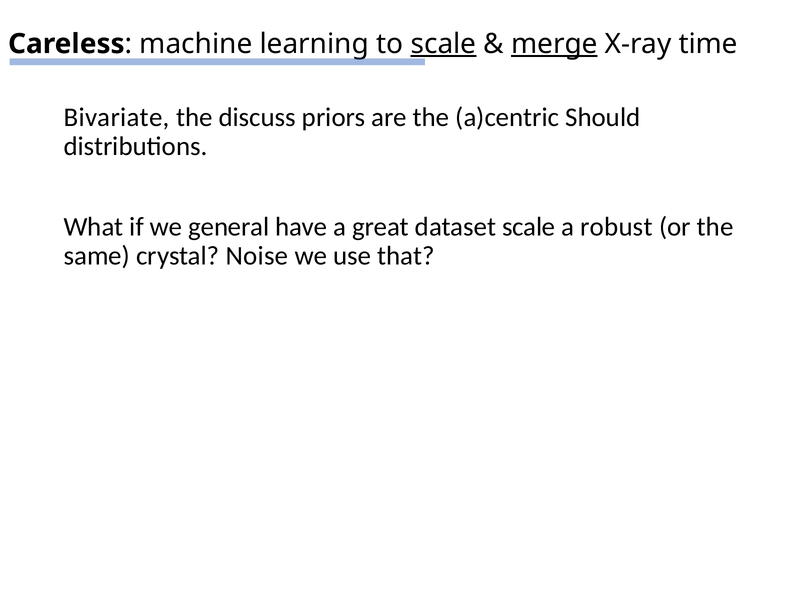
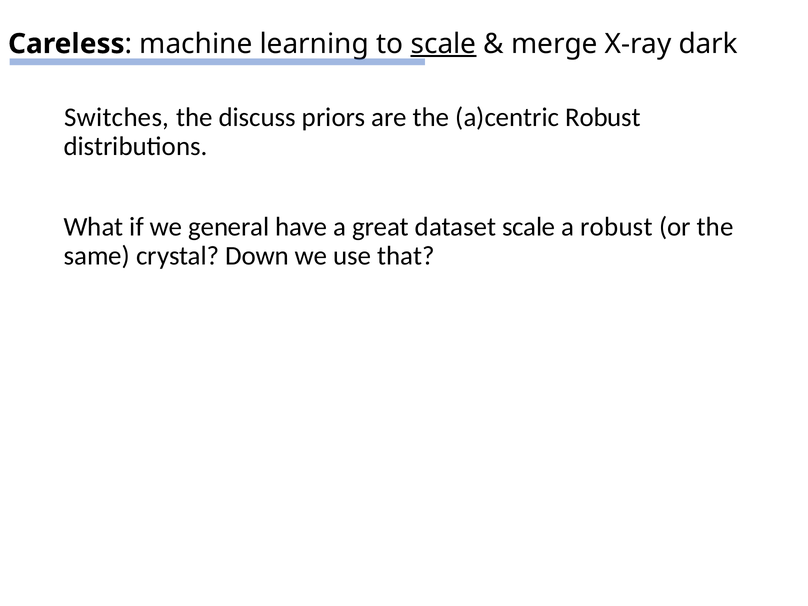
merge underline: present -> none
time: time -> dark
Bivariate: Bivariate -> Switches
a)centric Should: Should -> Robust
Noise: Noise -> Down
